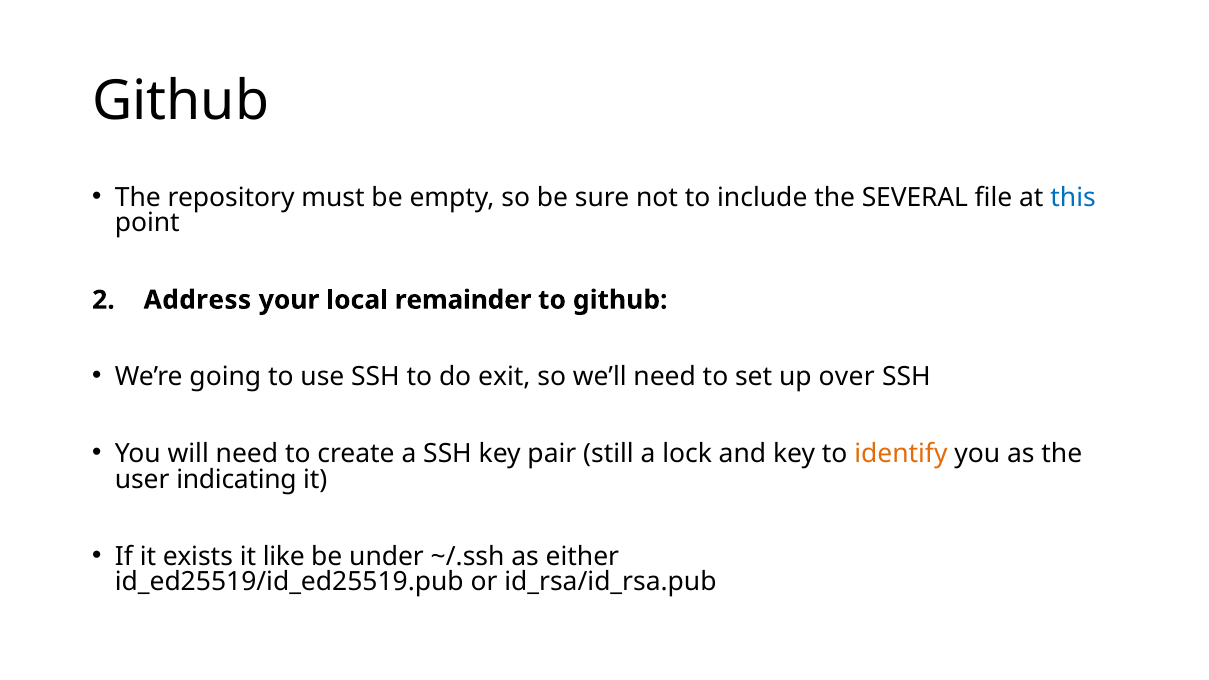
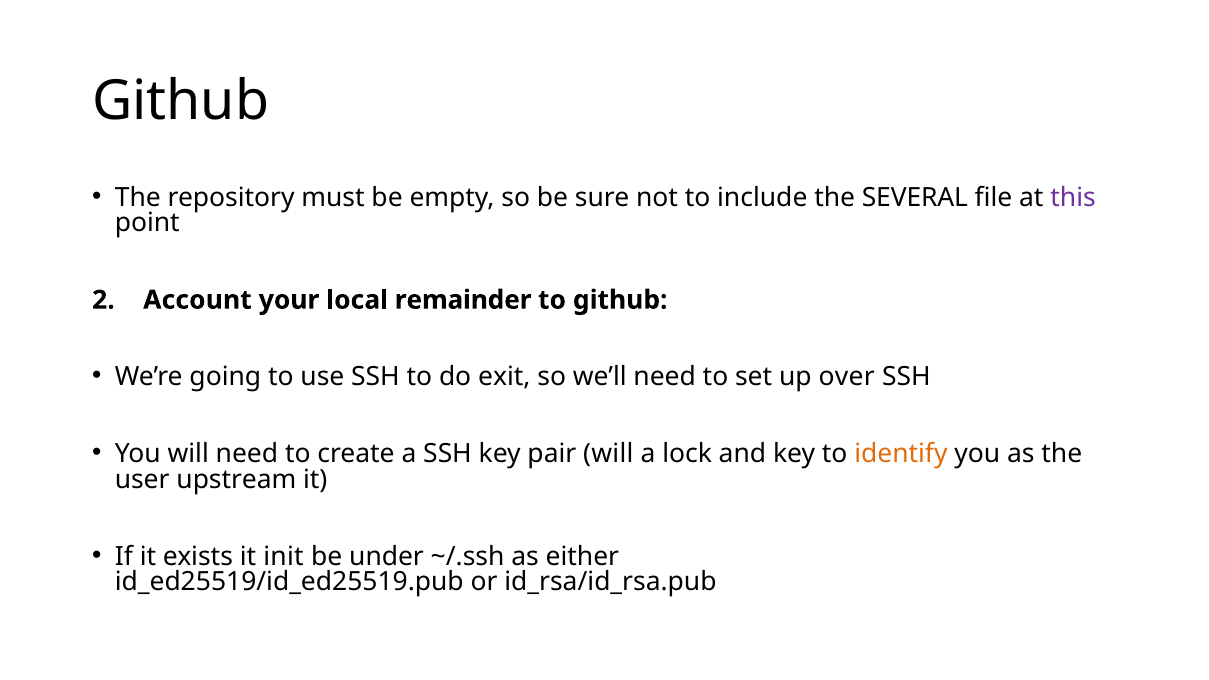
this colour: blue -> purple
Address: Address -> Account
pair still: still -> will
indicating: indicating -> upstream
like: like -> init
